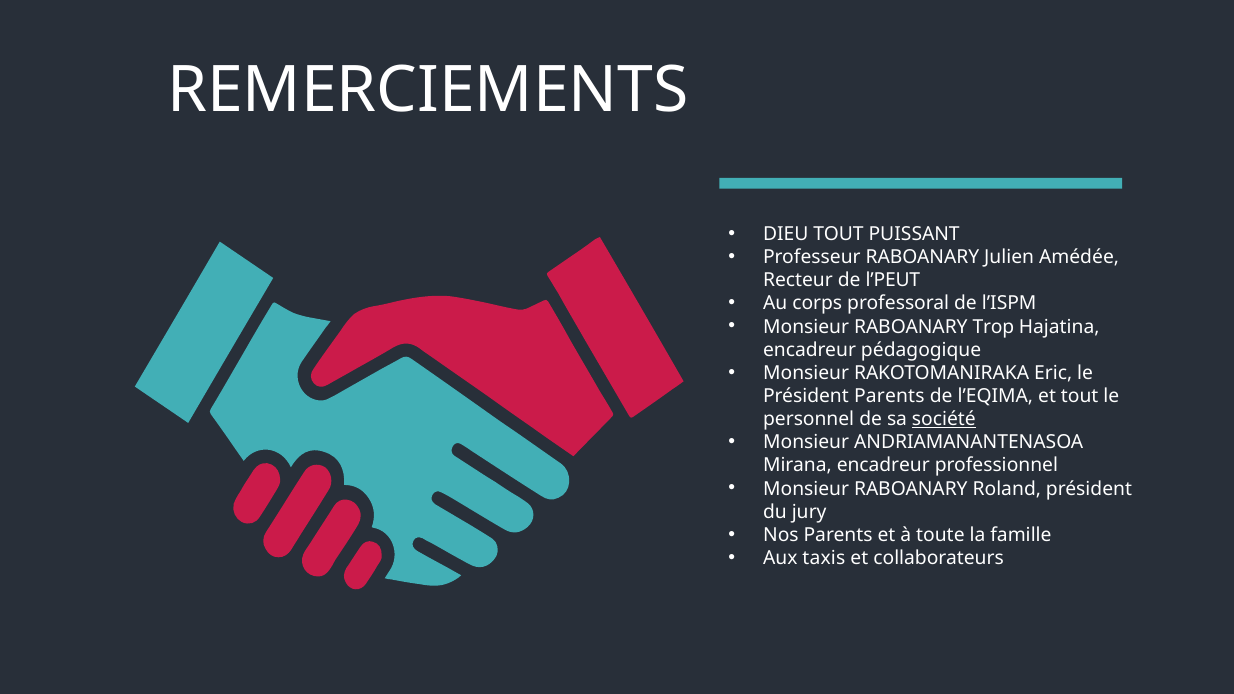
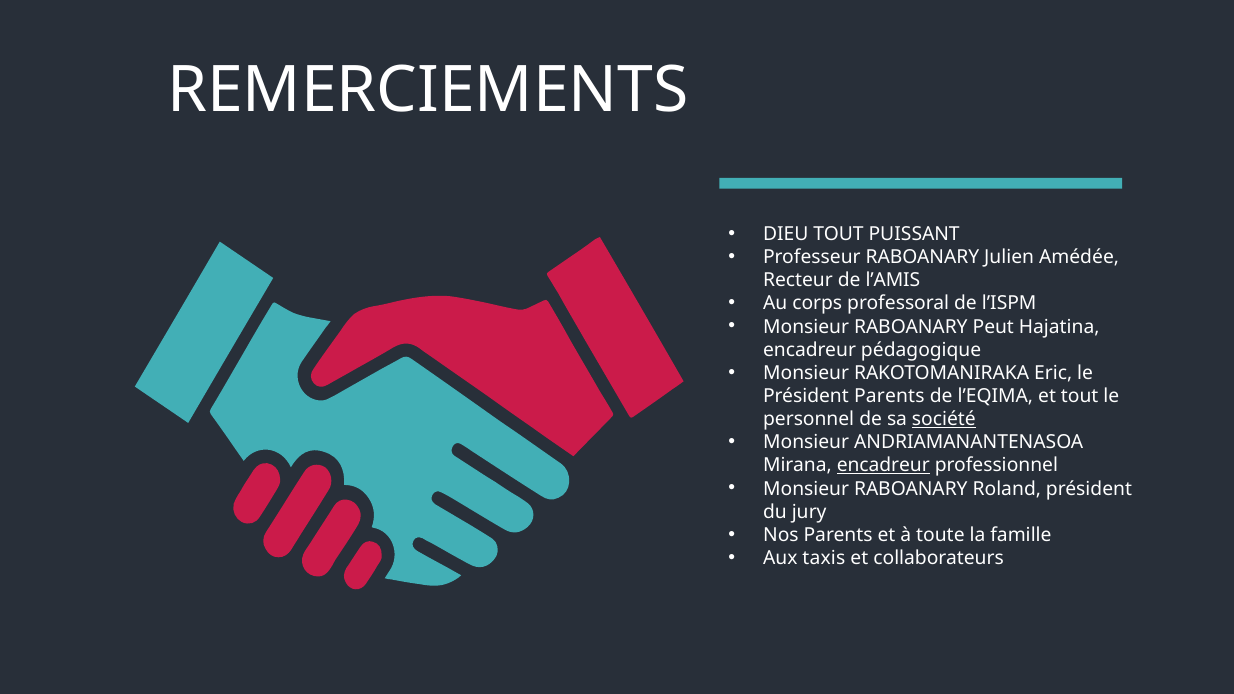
l’PEUT: l’PEUT -> l’AMIS
Trop: Trop -> Peut
encadreur at (883, 466) underline: none -> present
